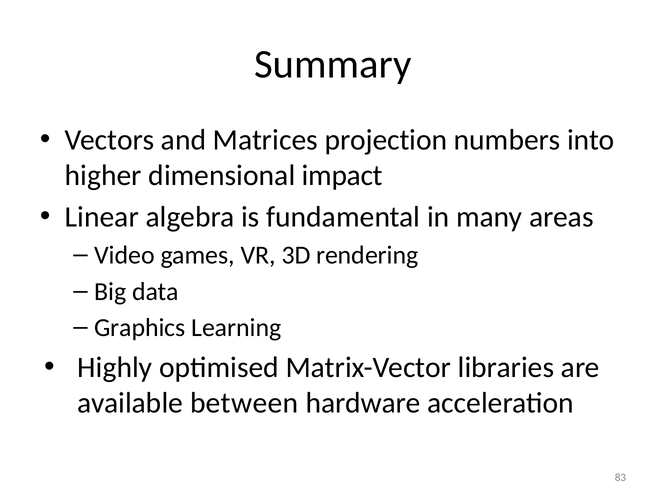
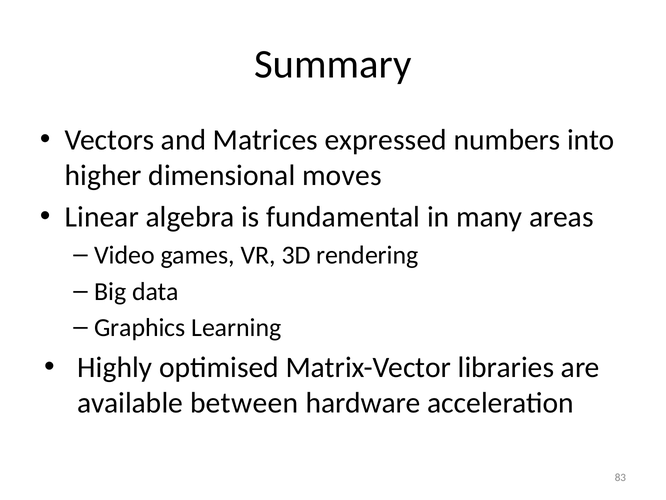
projection: projection -> expressed
impact: impact -> moves
